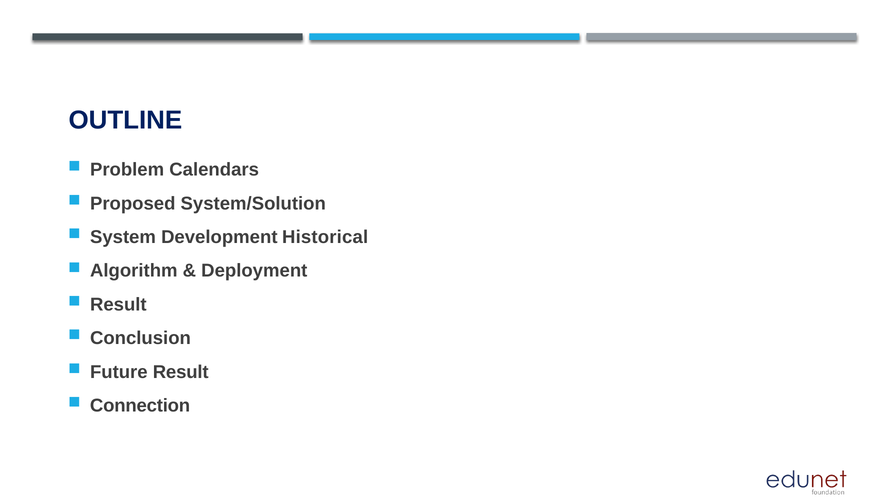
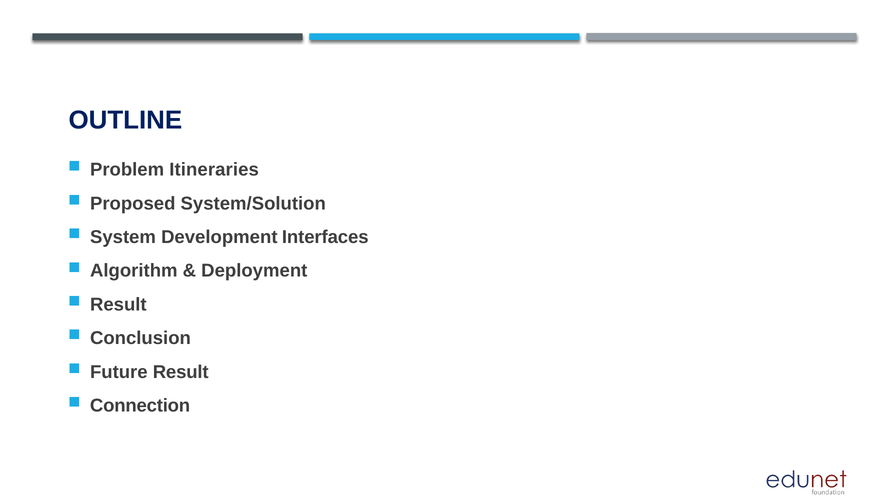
Calendars: Calendars -> Itineraries
Historical: Historical -> Interfaces
